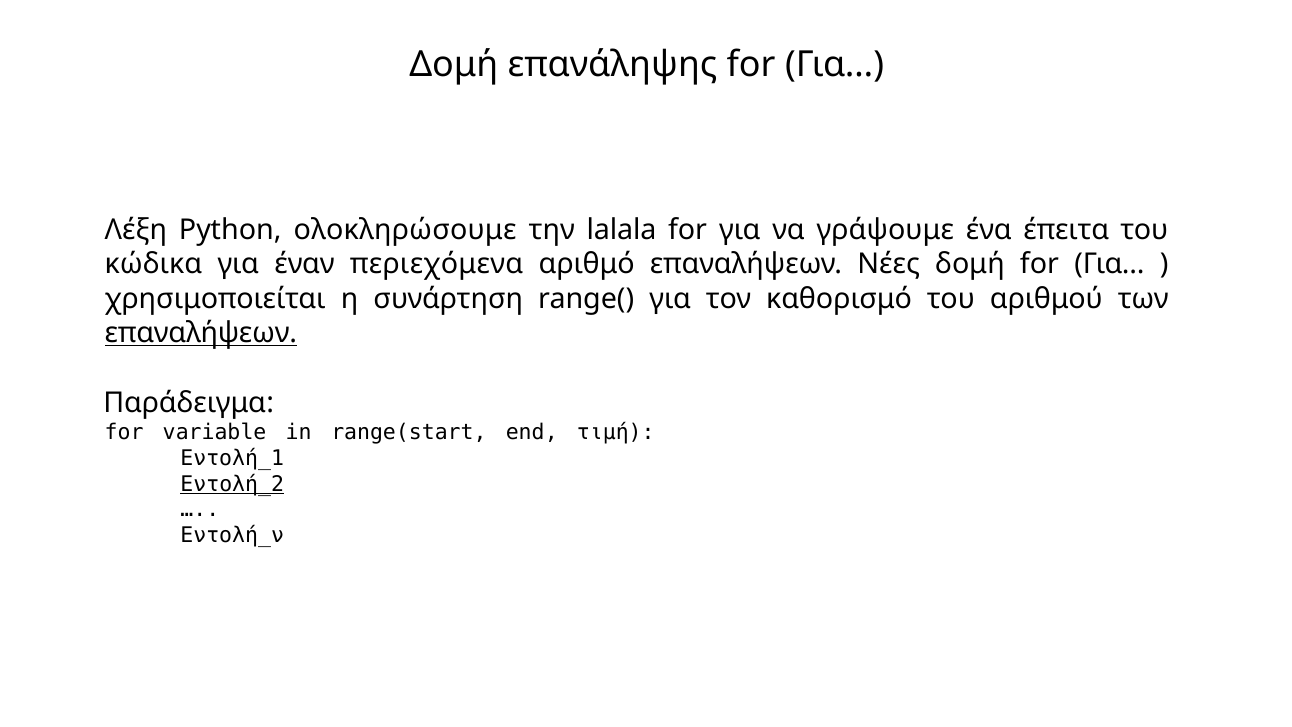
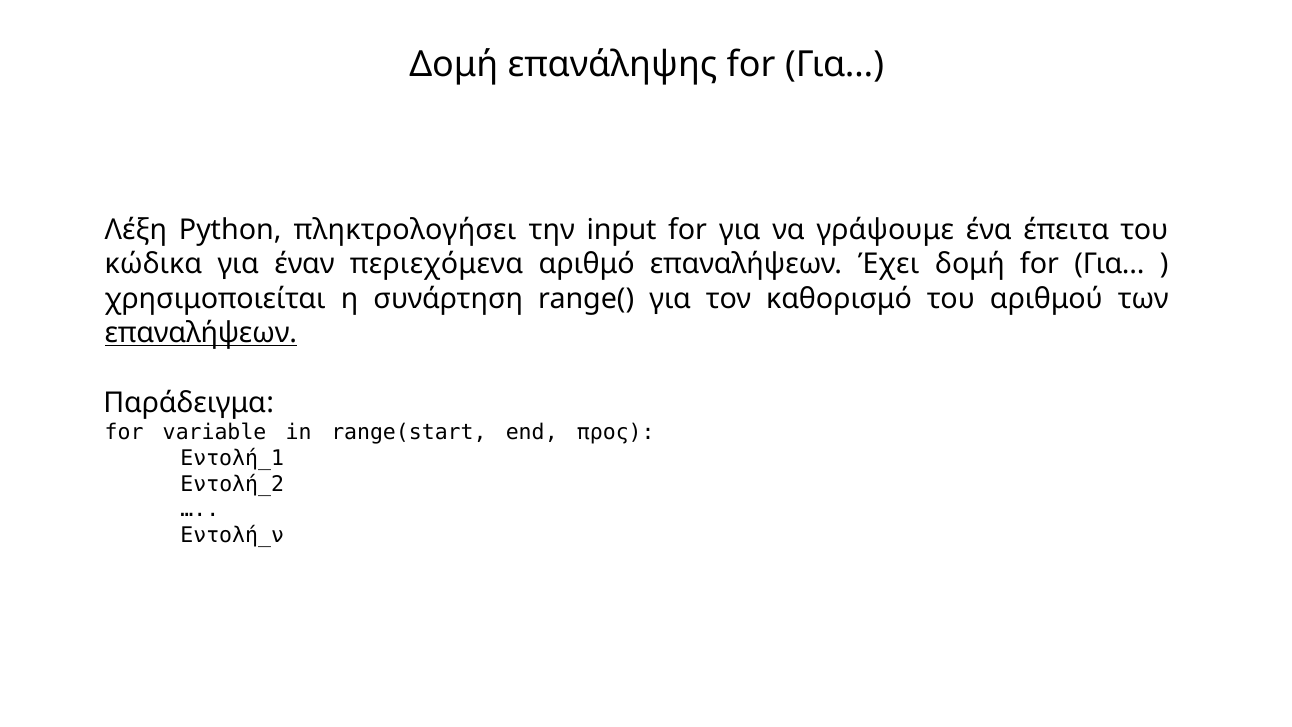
ολοκληρώσουμε: ολοκληρώσουμε -> πληκτρολογήσει
lalala: lalala -> input
Νέες: Νέες -> Έχει
τιμή: τιμή -> προς
Εντολή_2 underline: present -> none
